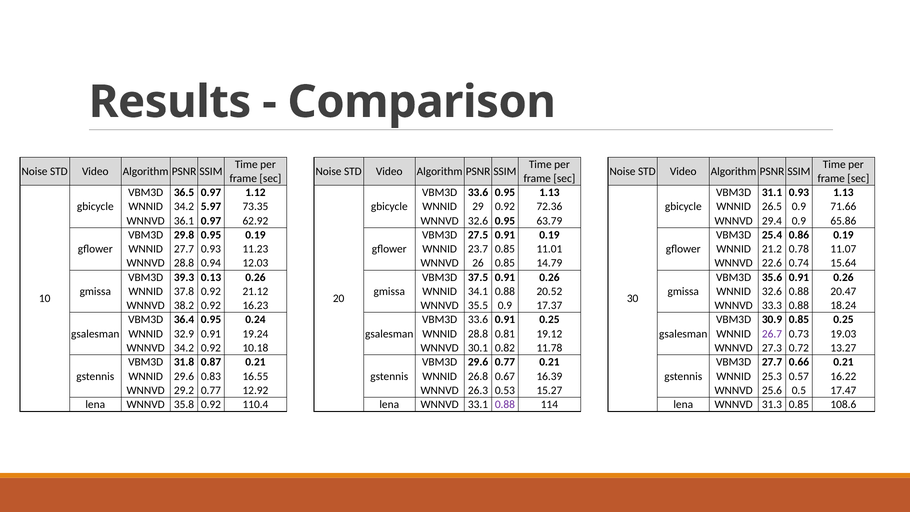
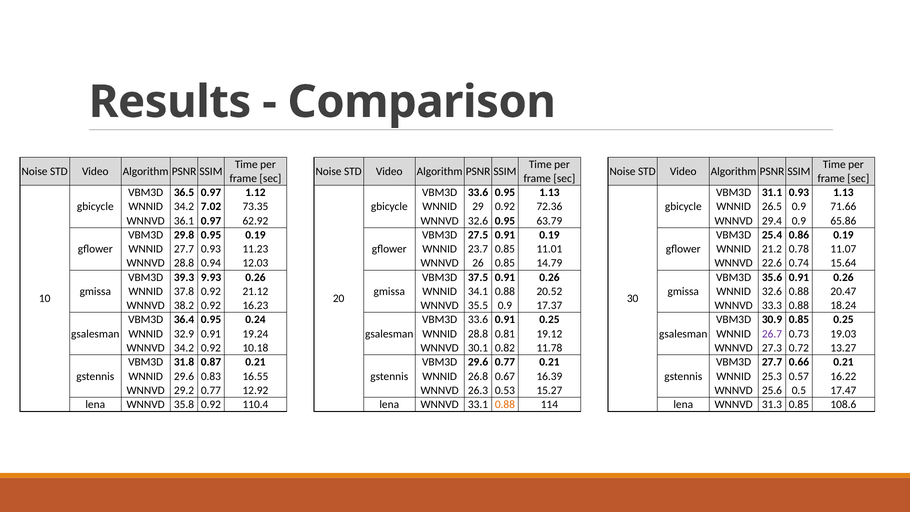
5.97: 5.97 -> 7.02
0.13: 0.13 -> 9.93
0.88 at (505, 404) colour: purple -> orange
